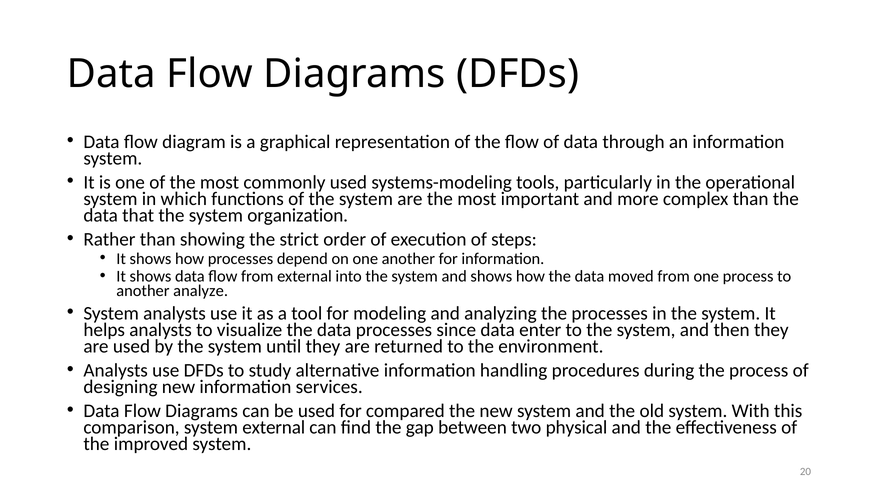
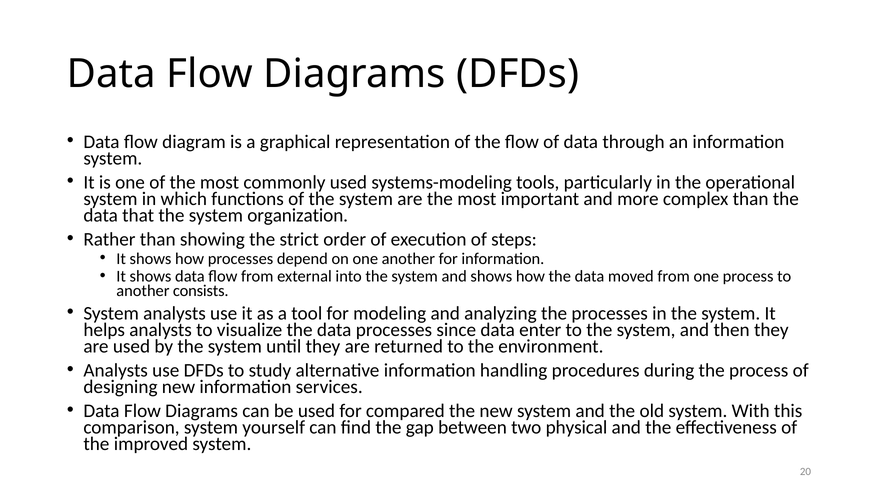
analyze: analyze -> consists
system external: external -> yourself
